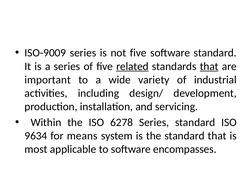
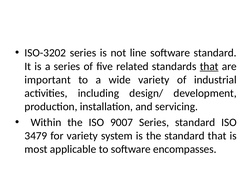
ISO-9009: ISO-9009 -> ISO-3202
not five: five -> line
related underline: present -> none
6278: 6278 -> 9007
9634: 9634 -> 3479
for means: means -> variety
